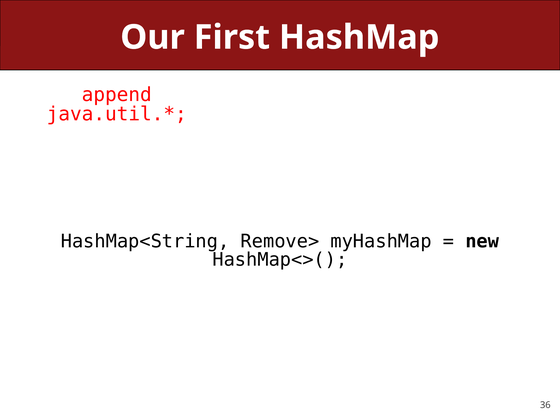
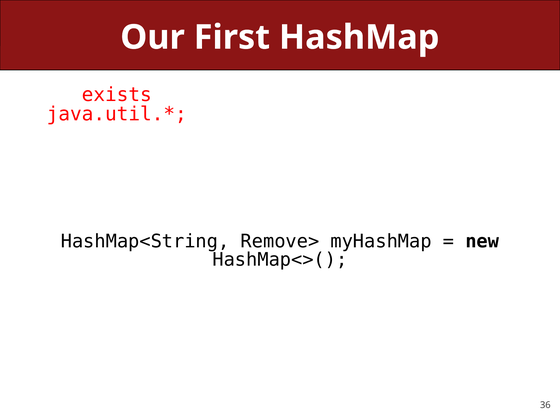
append: append -> exists
